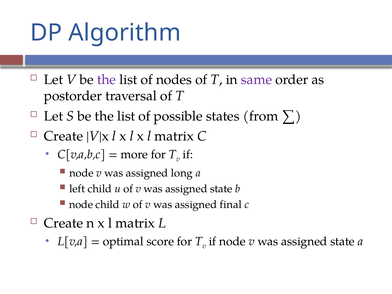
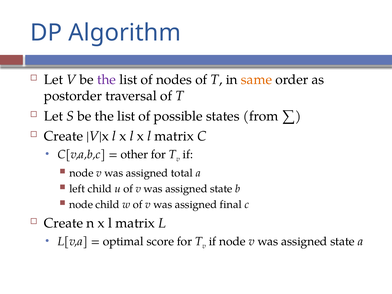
same colour: purple -> orange
more: more -> other
long: long -> total
